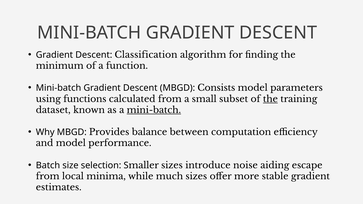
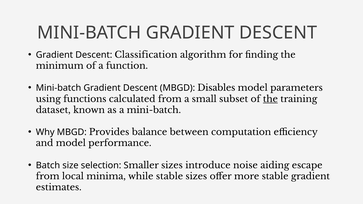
Consists: Consists -> Disables
mini-batch at (154, 110) underline: present -> none
while much: much -> stable
